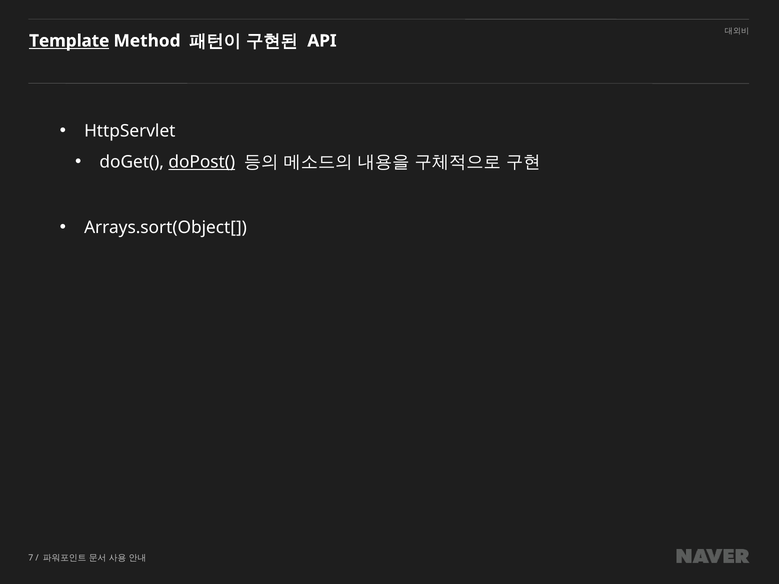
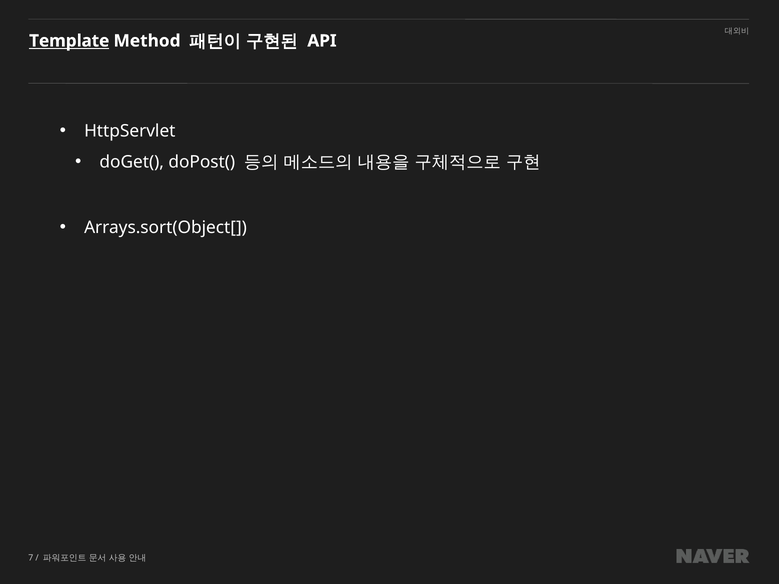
doPost( underline: present -> none
